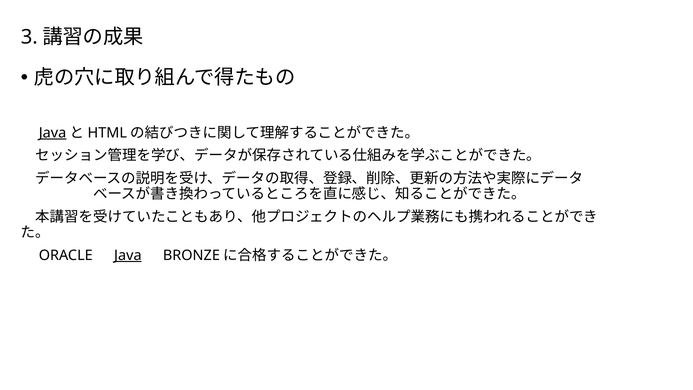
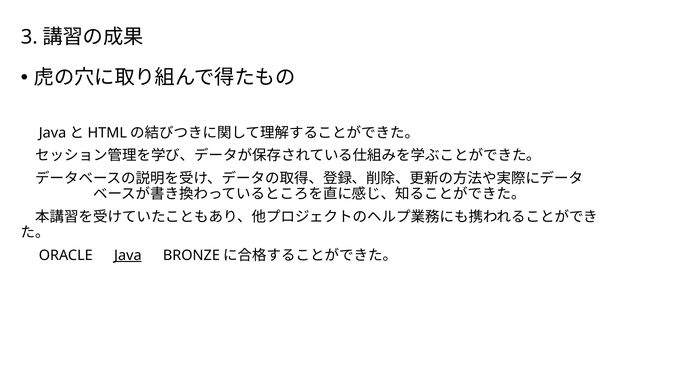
Java at (53, 133) underline: present -> none
